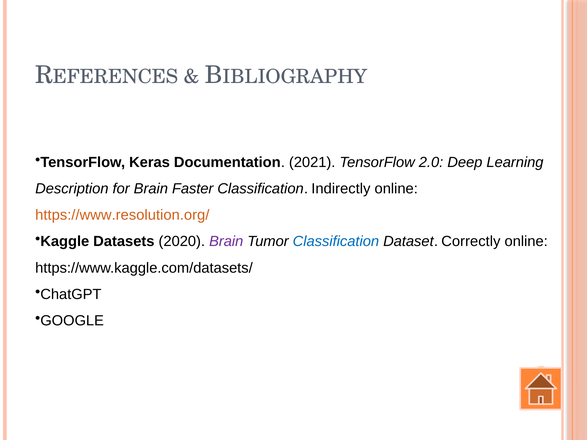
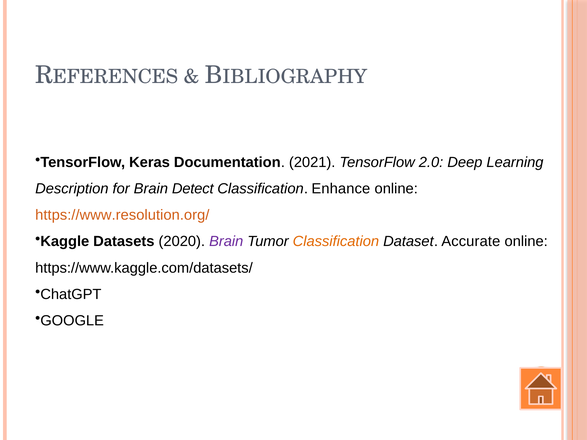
Faster: Faster -> Detect
Indirectly: Indirectly -> Enhance
Classification at (336, 242) colour: blue -> orange
Correctly: Correctly -> Accurate
